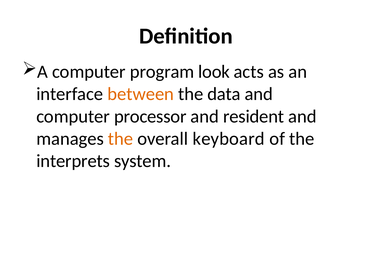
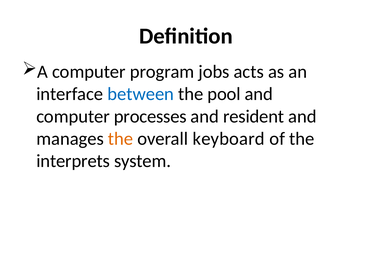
look: look -> jobs
between colour: orange -> blue
data: data -> pool
processor: processor -> processes
